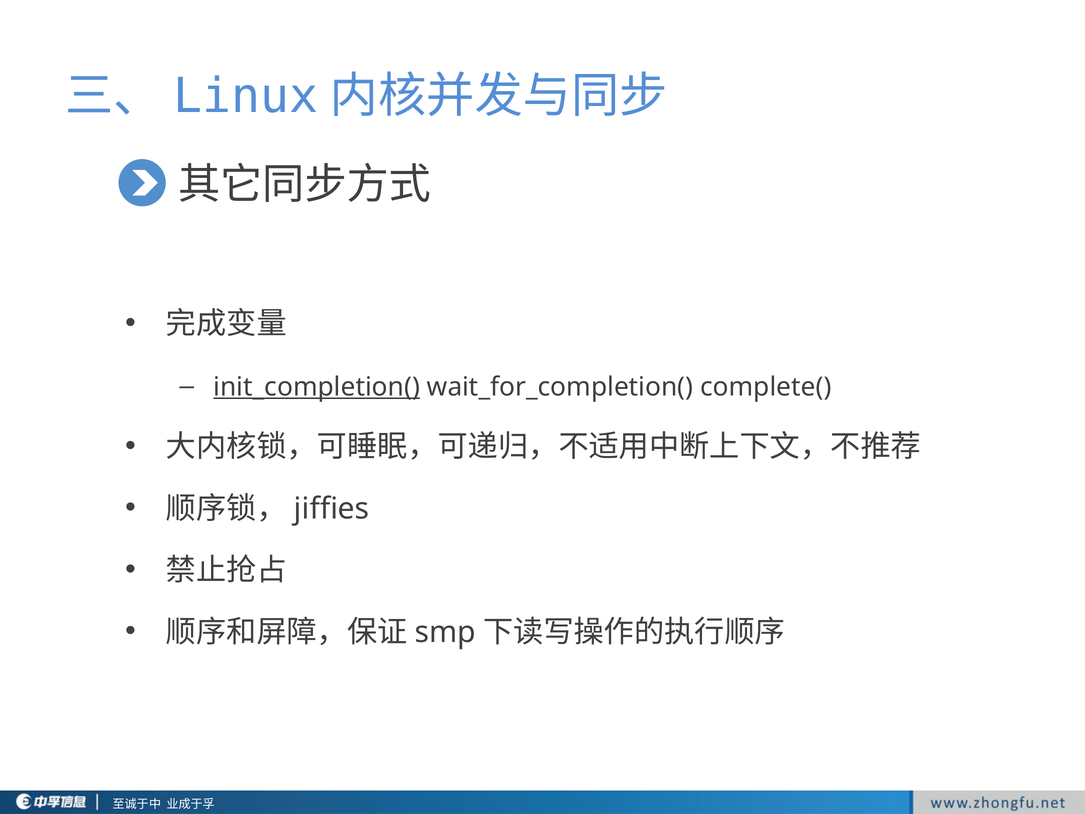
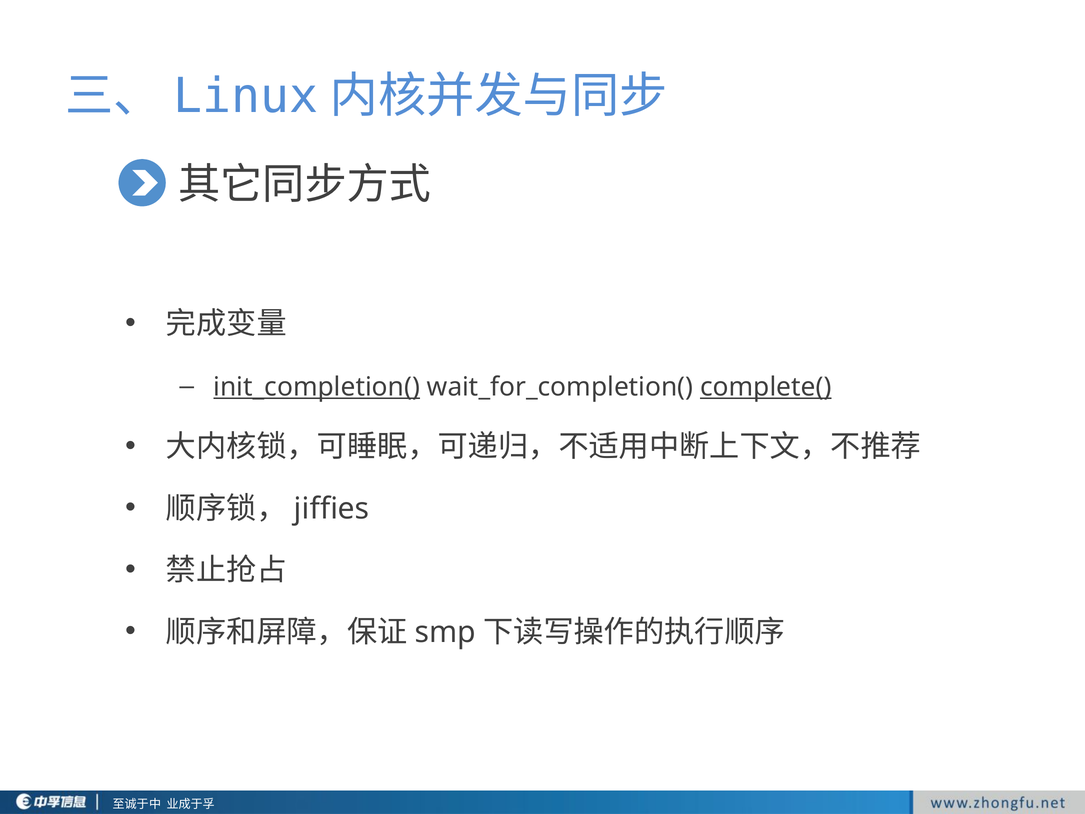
complete( underline: none -> present
